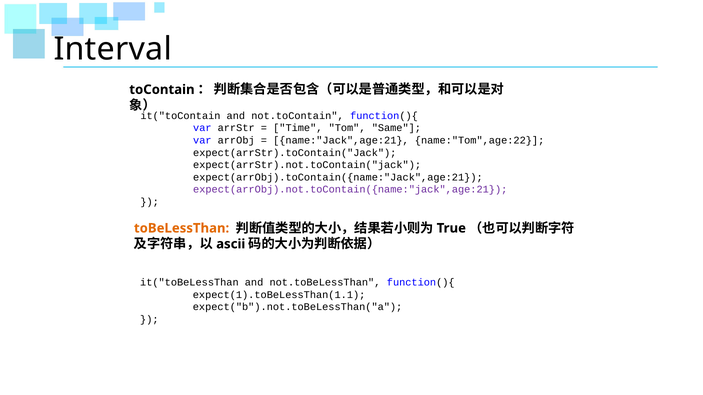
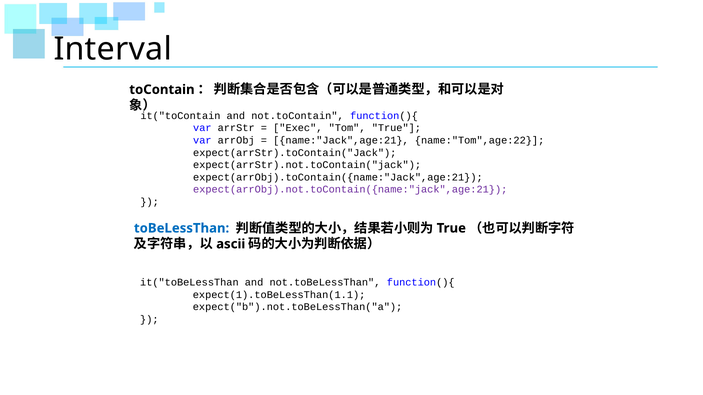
Time: Time -> Exec
Tom Same: Same -> True
toBeLessThan colour: orange -> blue
